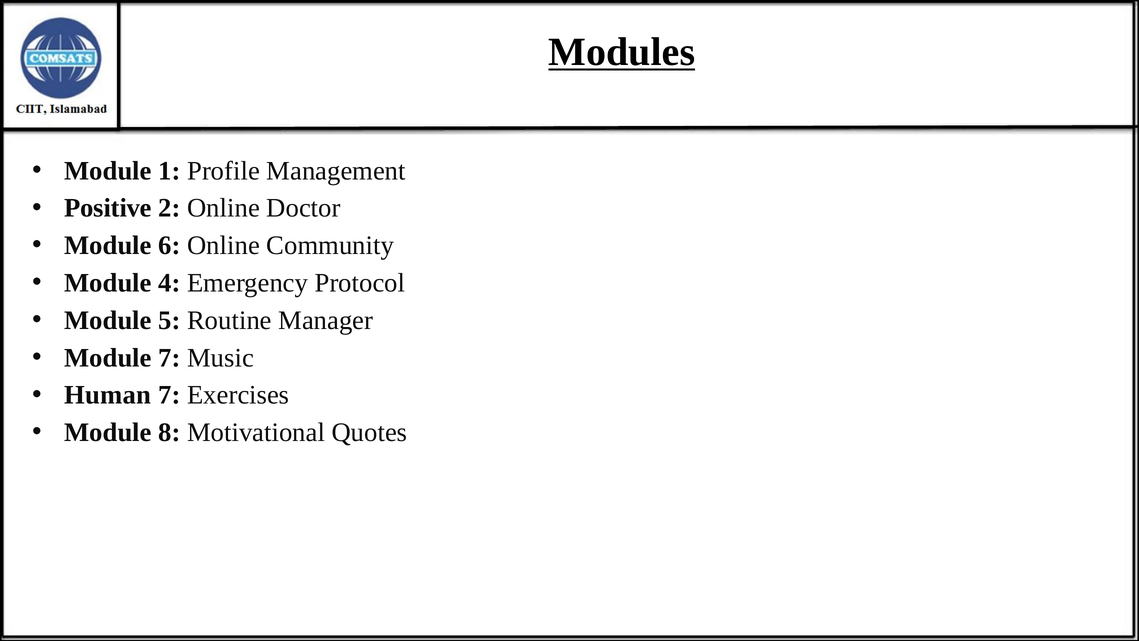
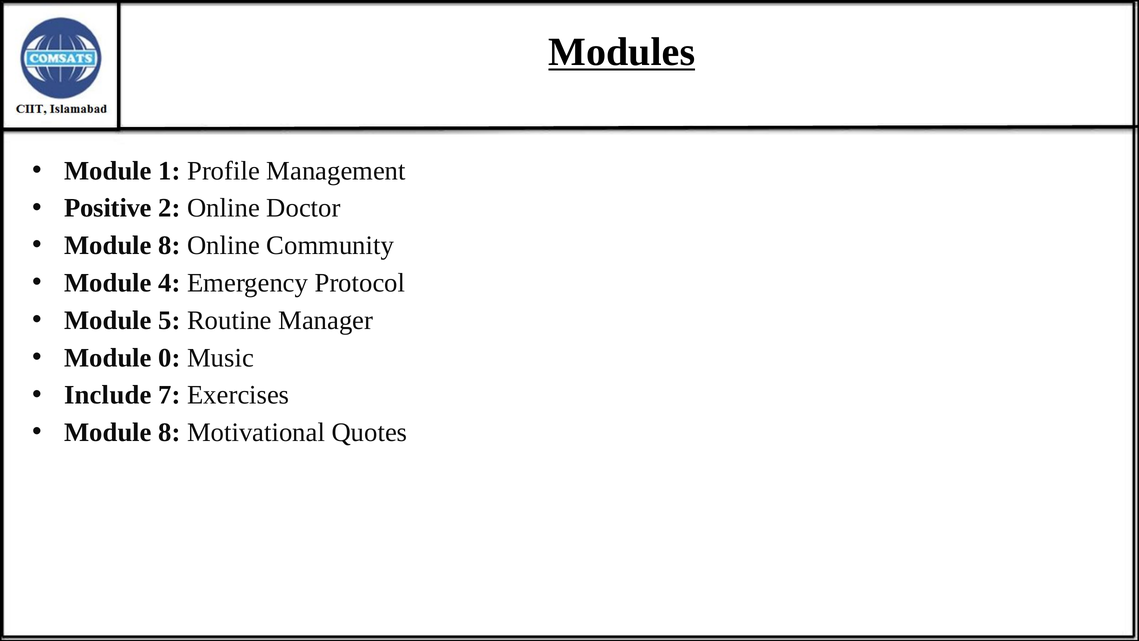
6 at (169, 245): 6 -> 8
Module 7: 7 -> 0
Human: Human -> Include
